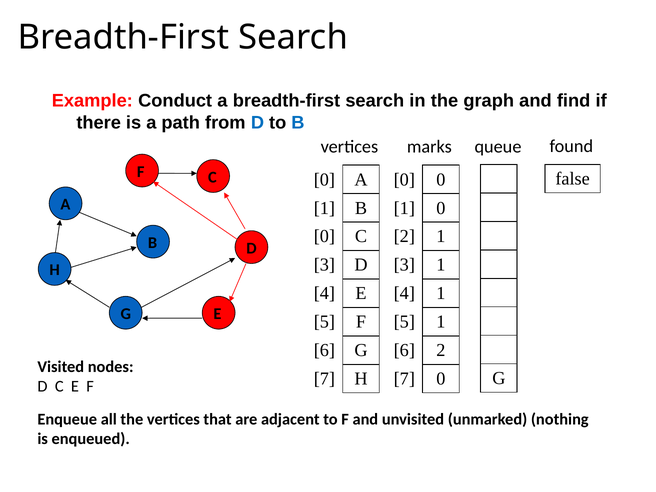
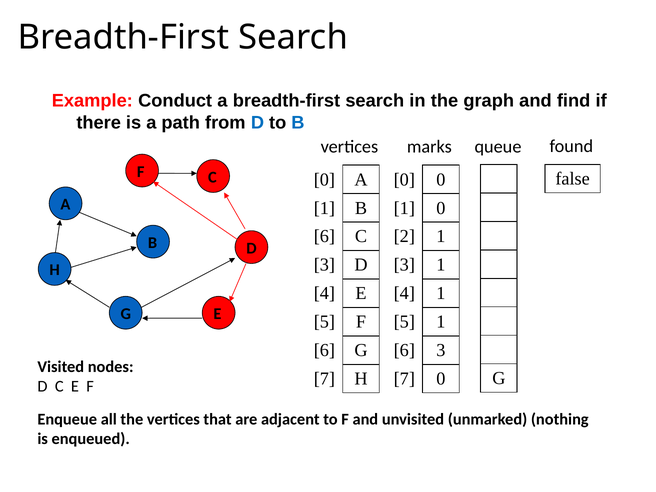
0 at (324, 236): 0 -> 6
6 2: 2 -> 3
